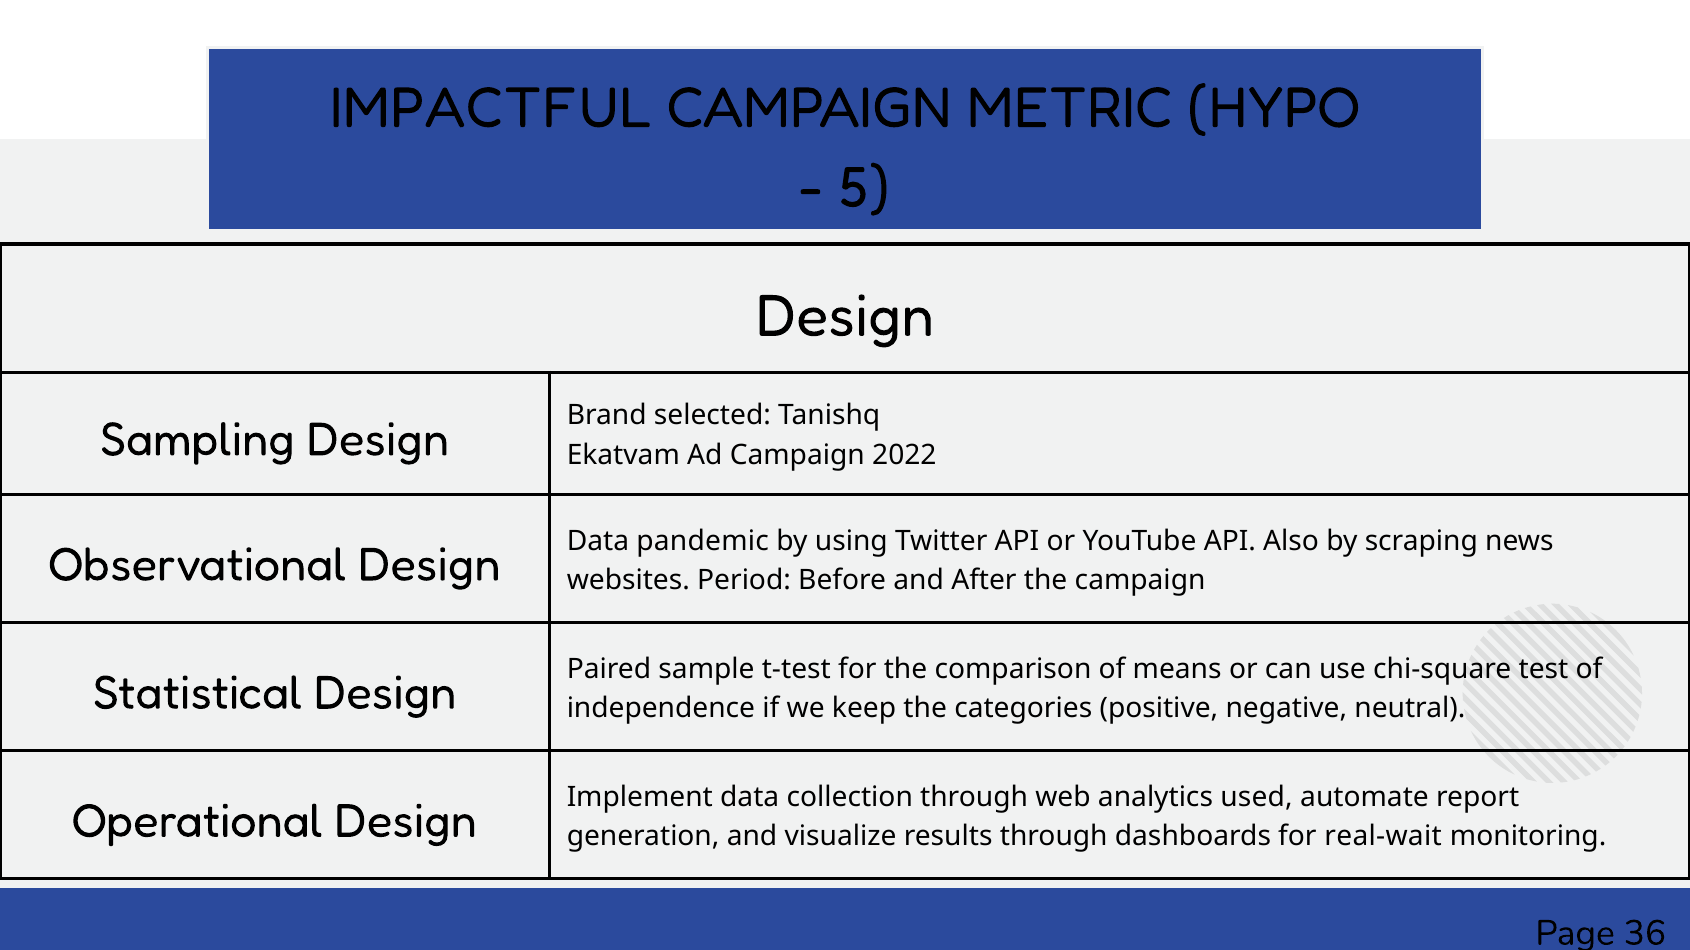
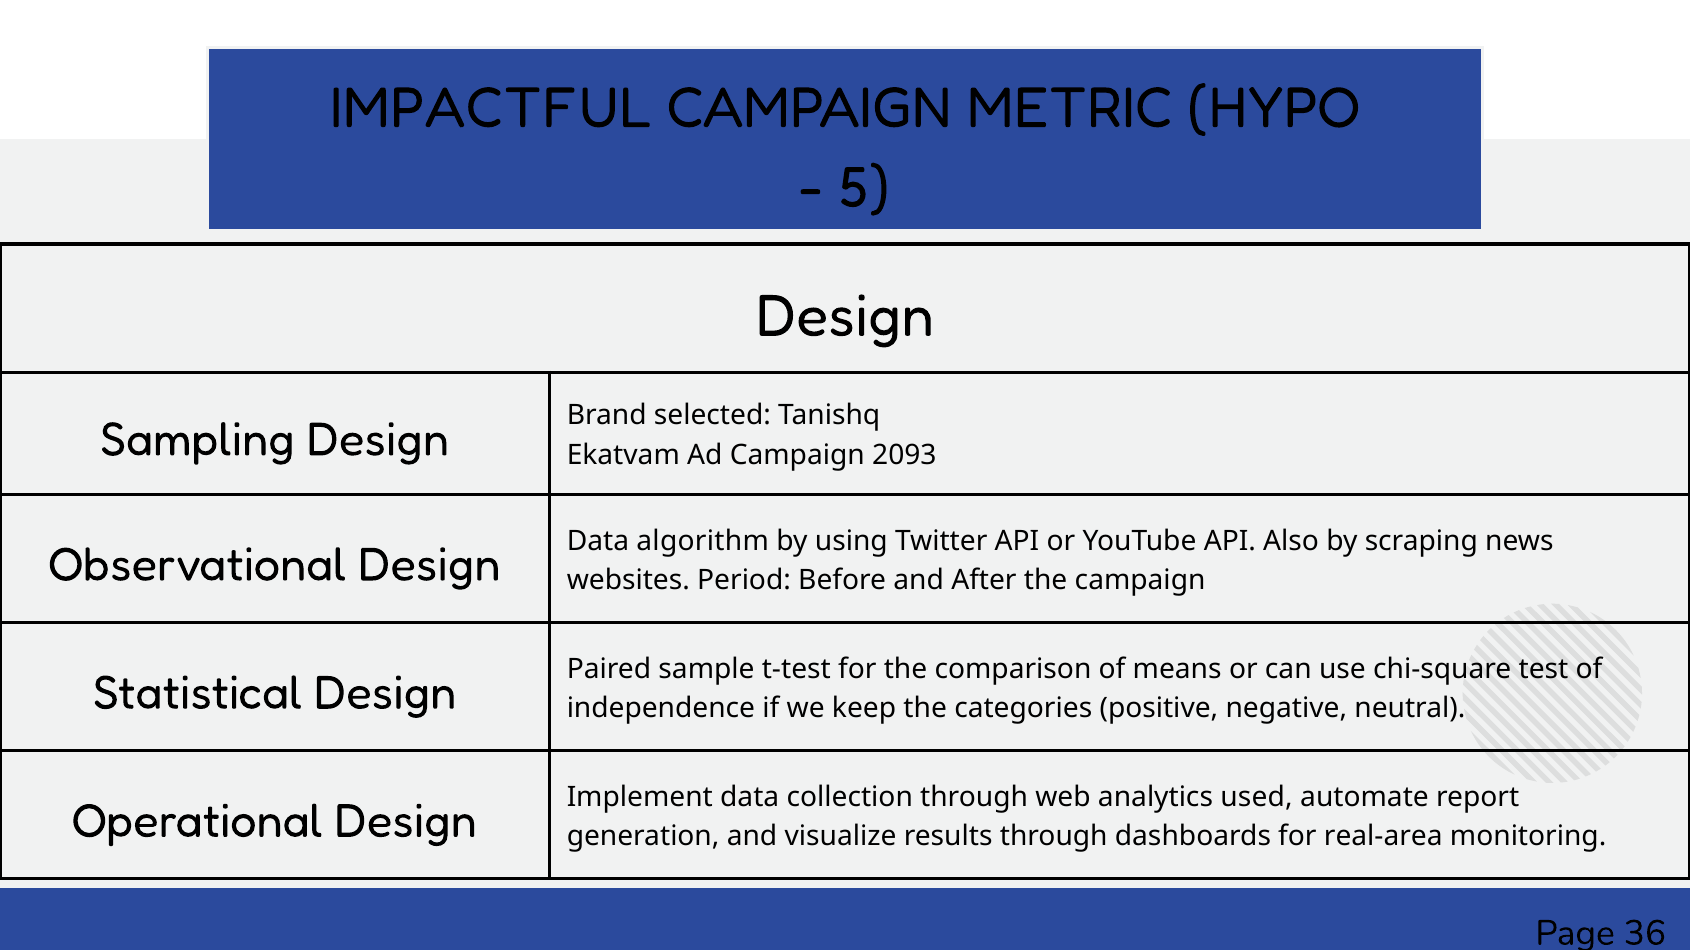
2022: 2022 -> 2093
pandemic: pandemic -> algorithm
real-wait: real-wait -> real-area
